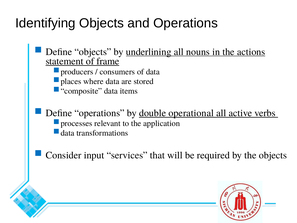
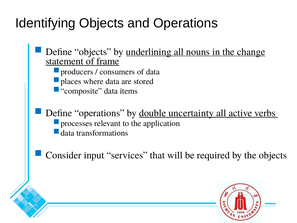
actions: actions -> change
operational: operational -> uncertainty
